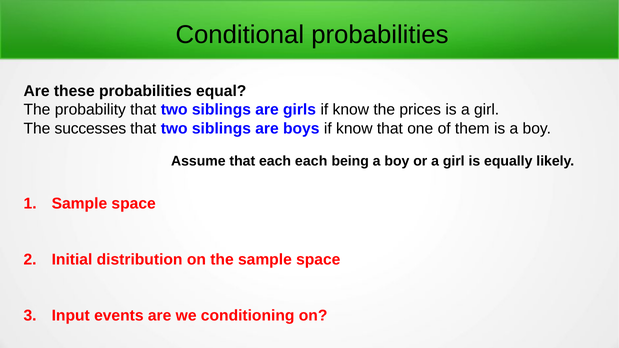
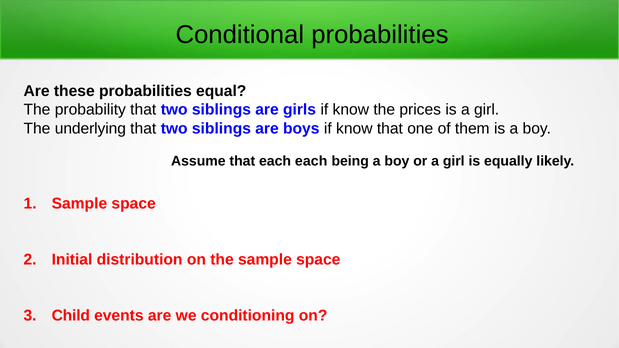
successes: successes -> underlying
Input: Input -> Child
